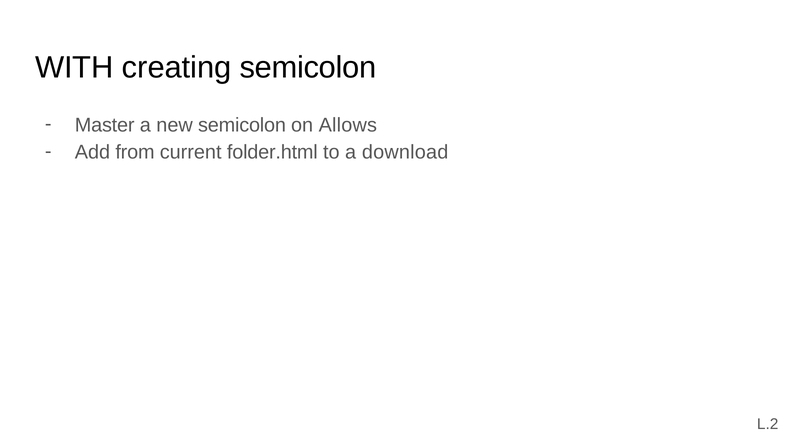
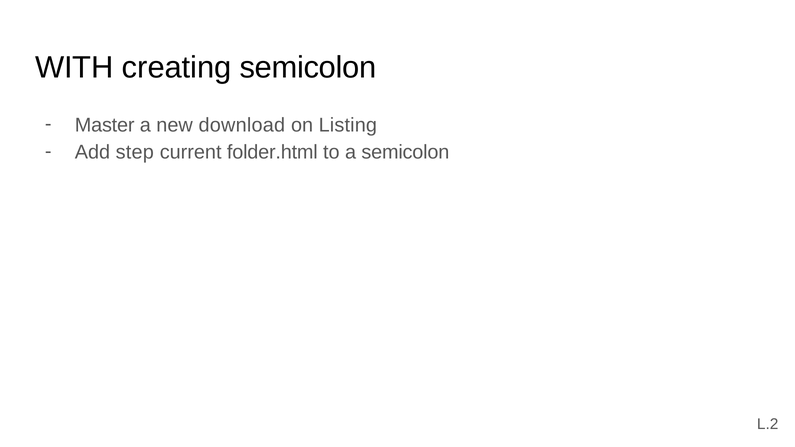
new semicolon: semicolon -> download
Allows: Allows -> Listing
from: from -> step
a download: download -> semicolon
